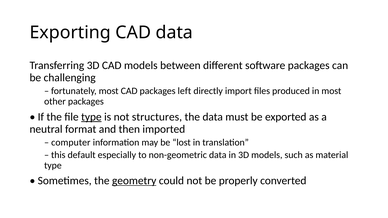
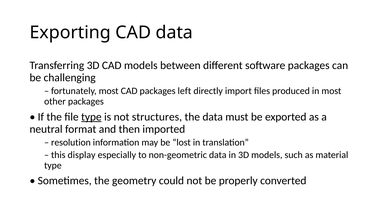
computer: computer -> resolution
default: default -> display
geometry underline: present -> none
